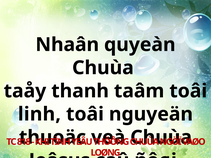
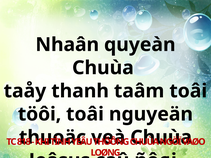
linh: linh -> töôi
